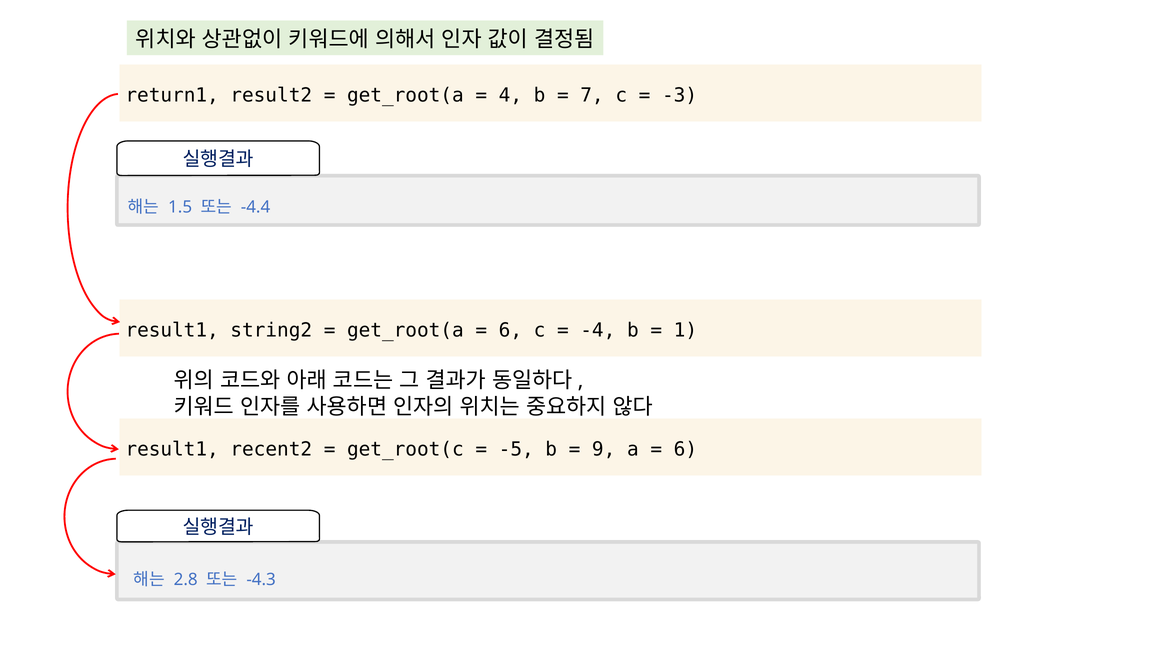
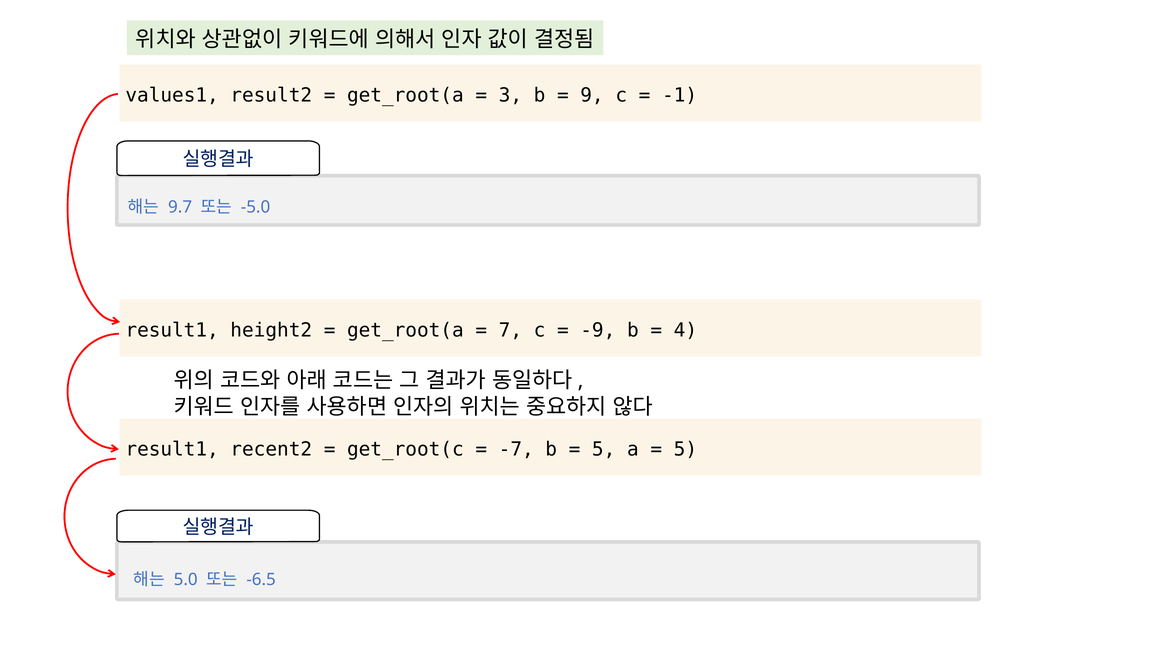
return1: return1 -> values1
4: 4 -> 3
7: 7 -> 9
-3: -3 -> -1
1.5: 1.5 -> 9.7
-4.4: -4.4 -> -5.0
string2: string2 -> height2
6 at (510, 330): 6 -> 7
-4: -4 -> -9
1: 1 -> 4
-5: -5 -> -7
9 at (604, 449): 9 -> 5
6 at (685, 449): 6 -> 5
2.8: 2.8 -> 5.0
-4.3: -4.3 -> -6.5
